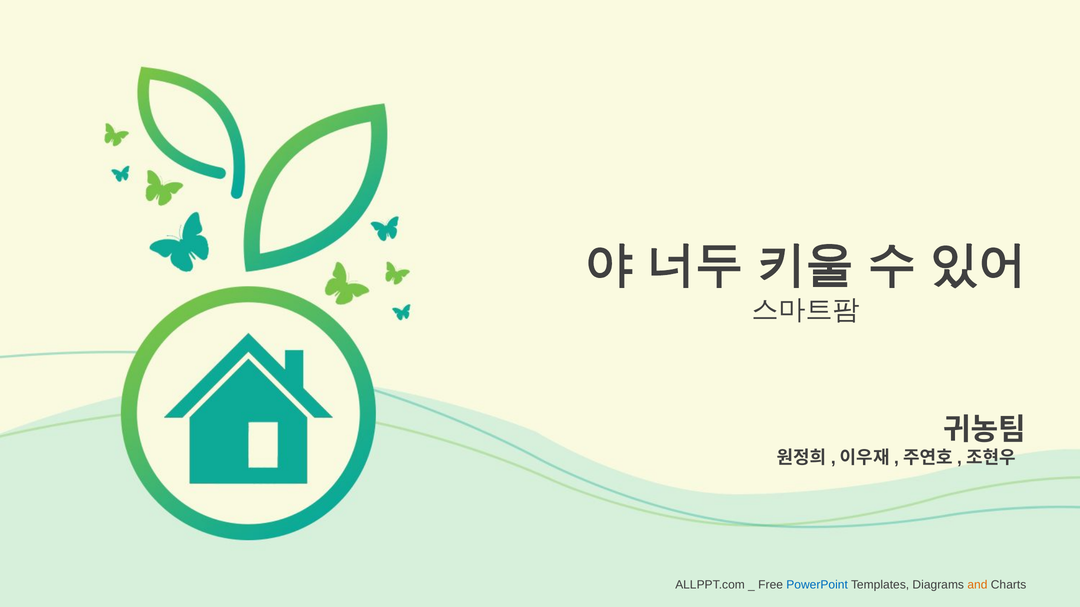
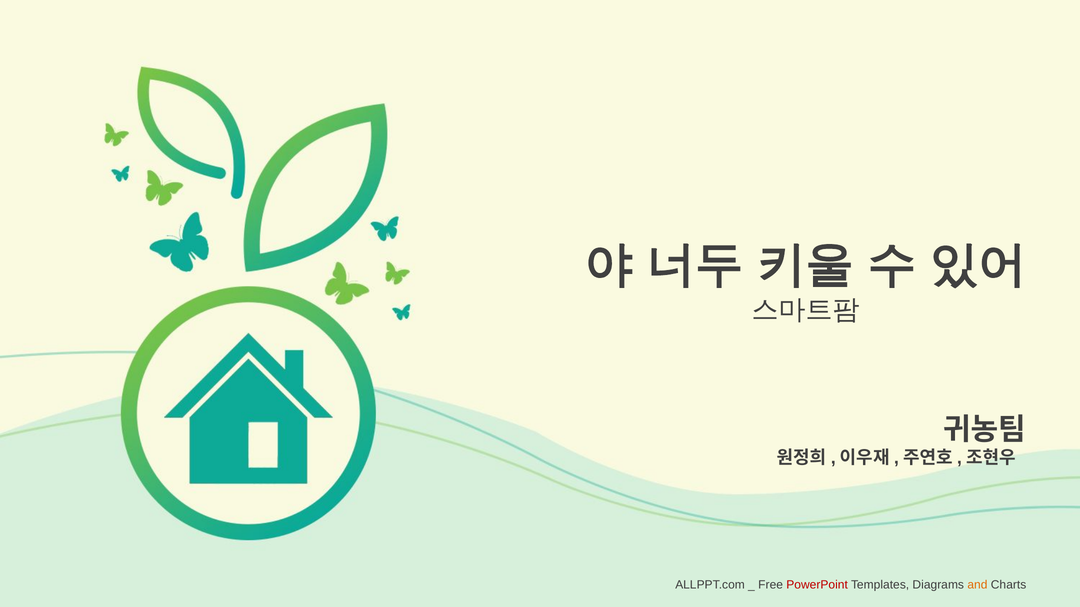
PowerPoint colour: blue -> red
